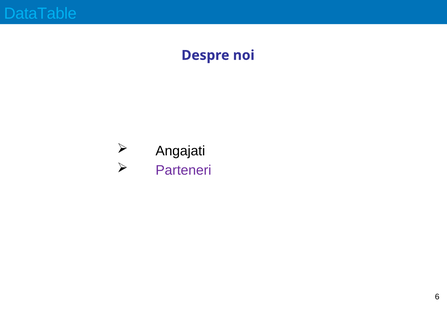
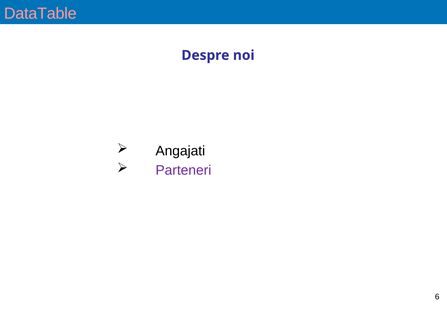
DataTable colour: light blue -> pink
